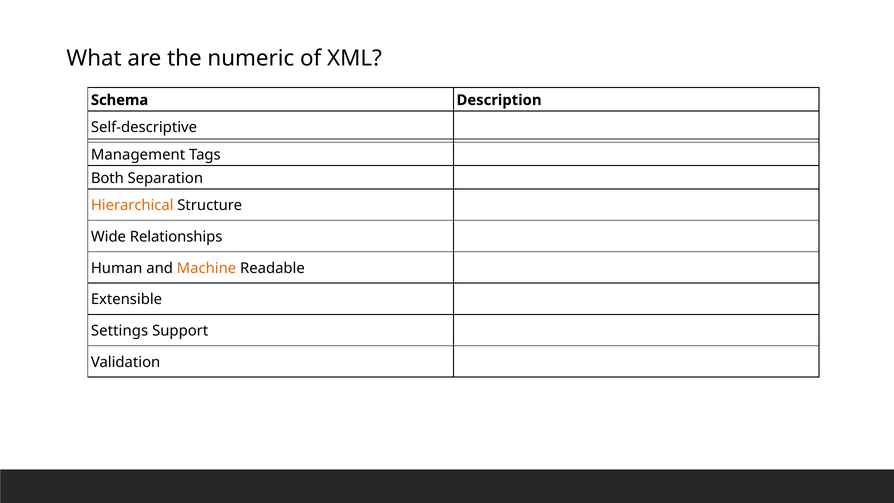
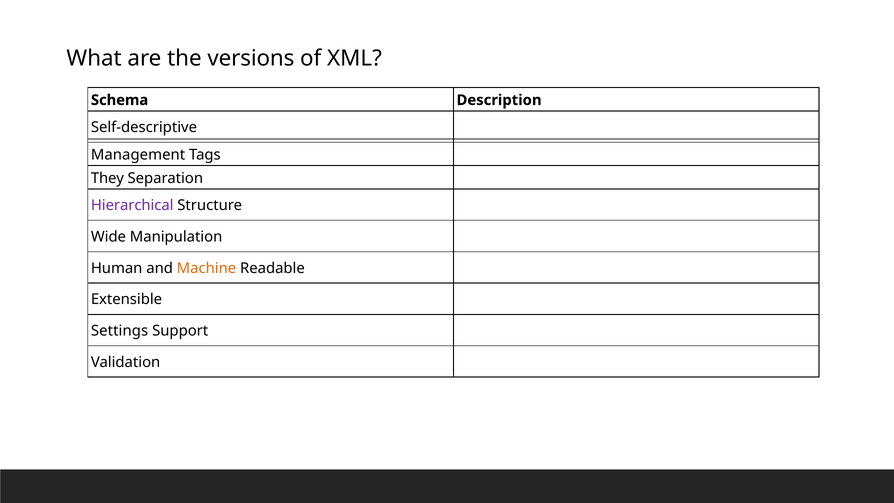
numeric: numeric -> versions
Both: Both -> They
Hierarchical colour: orange -> purple
Relationships: Relationships -> Manipulation
